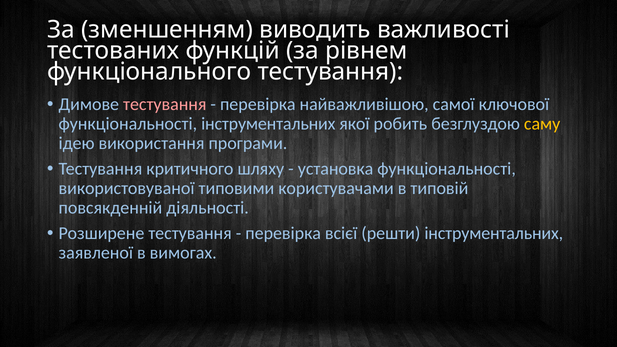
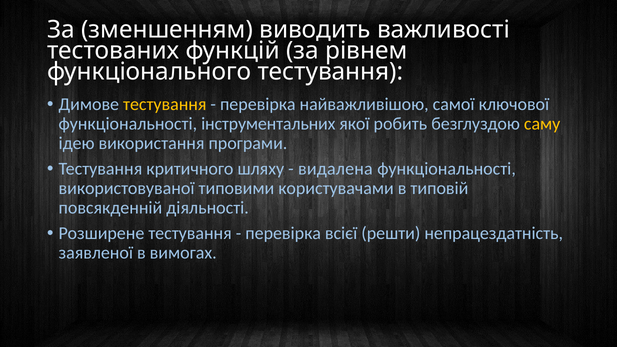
тестування at (165, 104) colour: pink -> yellow
установка: установка -> видалена
решти інструментальних: інструментальних -> непрацездатність
